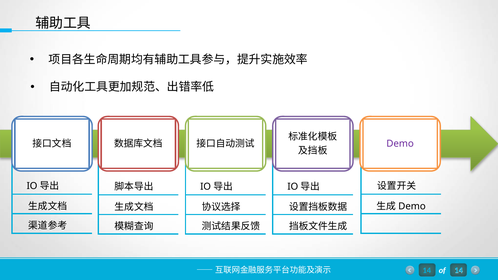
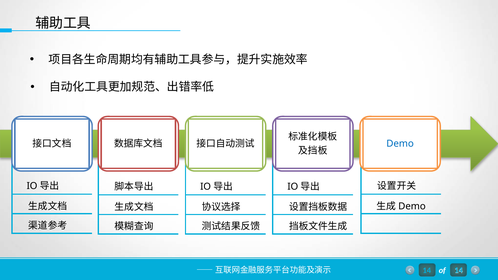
Demo colour: purple -> blue
